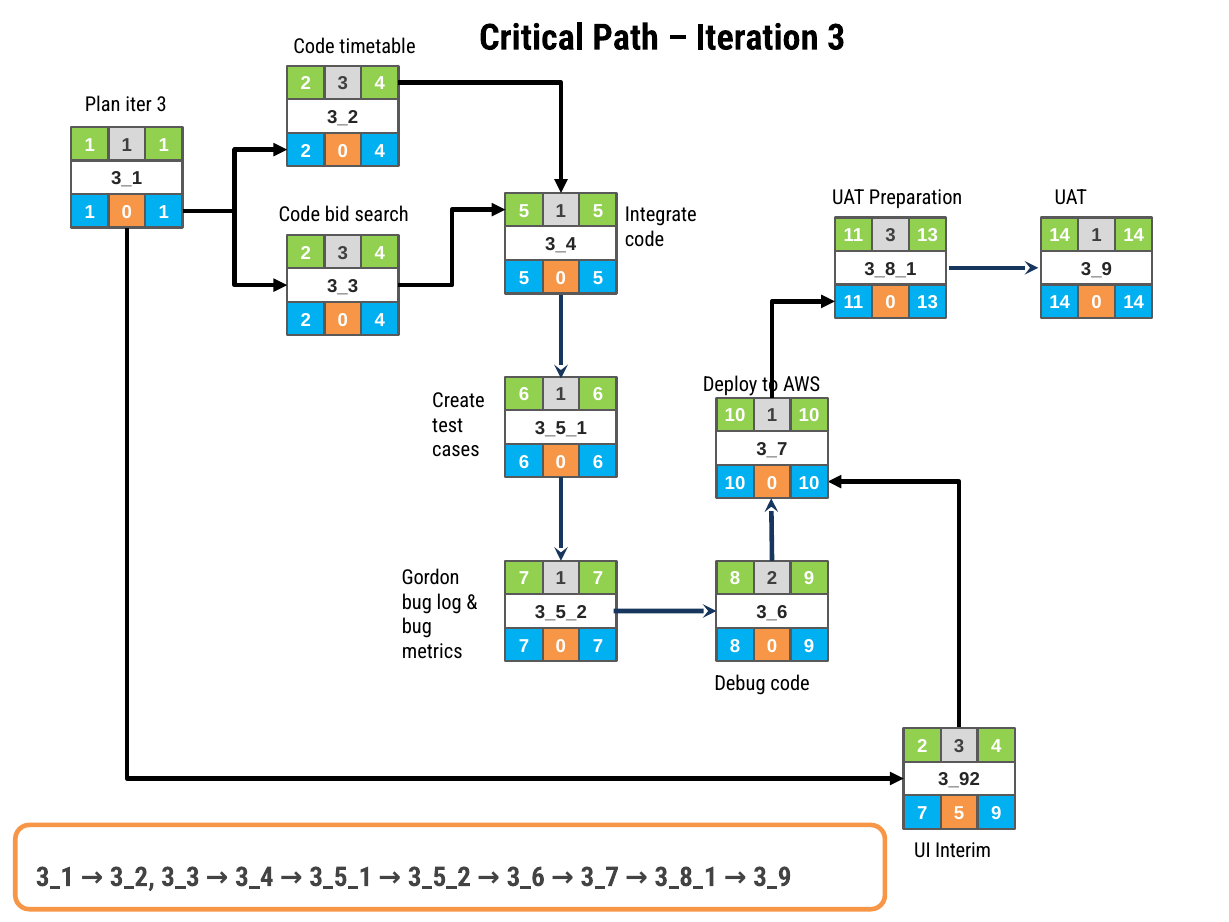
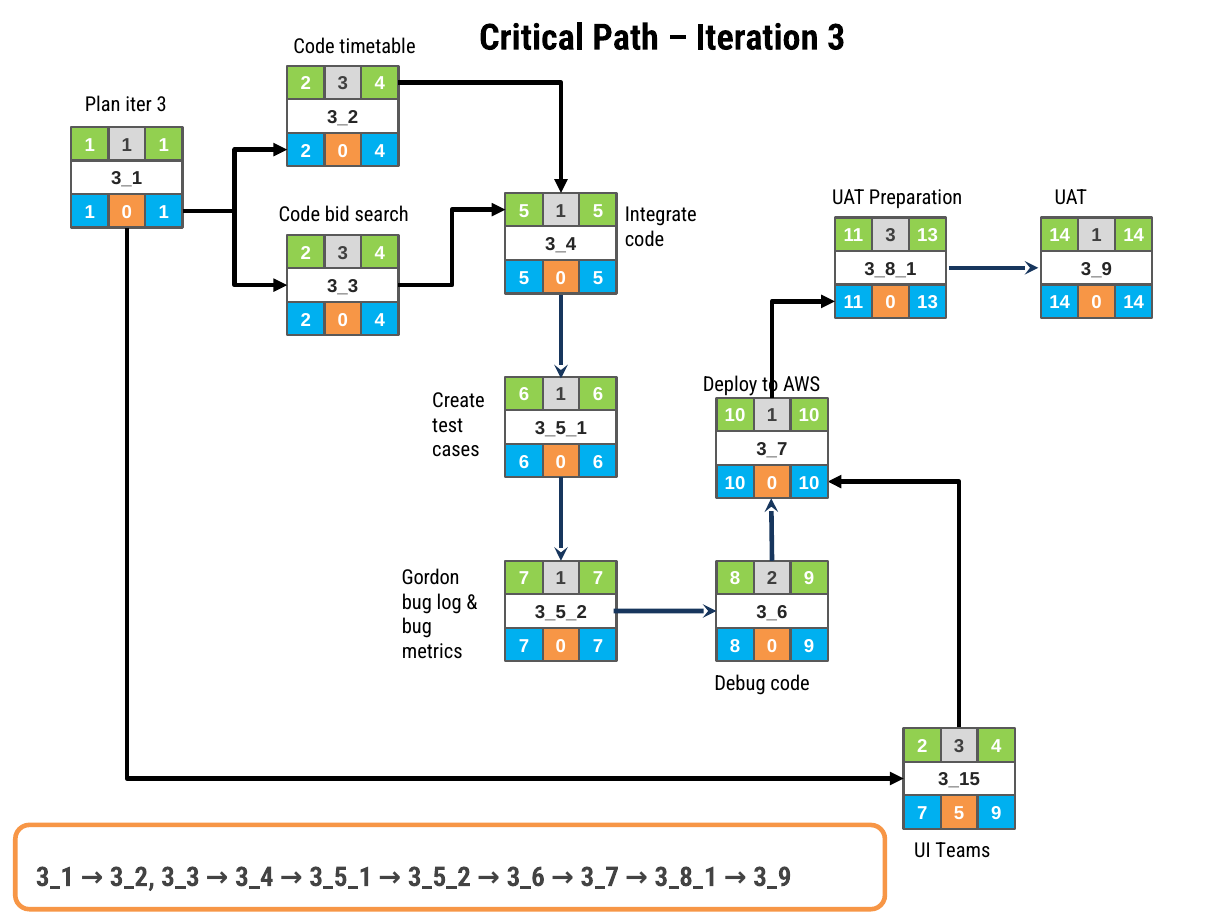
3_92: 3_92 -> 3_15
Interim: Interim -> Teams
